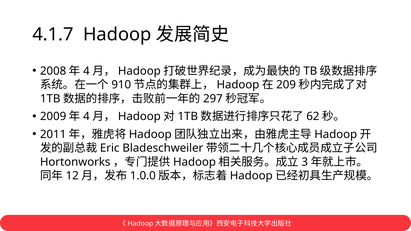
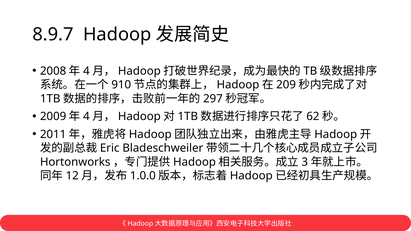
4.1.7: 4.1.7 -> 8.9.7
